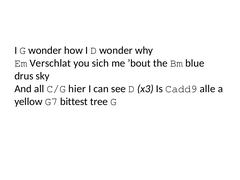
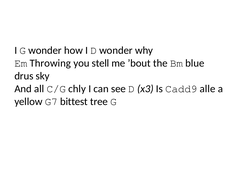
Verschlat: Verschlat -> Throwing
sich: sich -> stell
hier: hier -> chly
